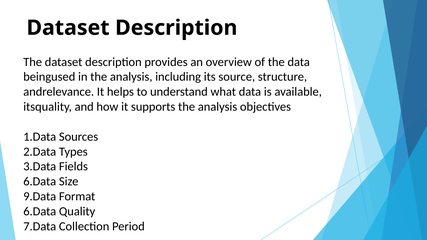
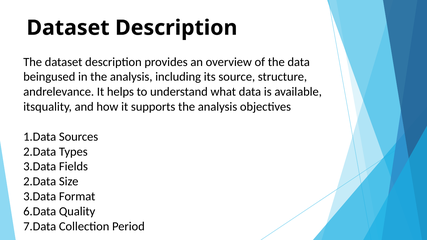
6.Data at (40, 182): 6.Data -> 2.Data
9.Data at (40, 197): 9.Data -> 3.Data
